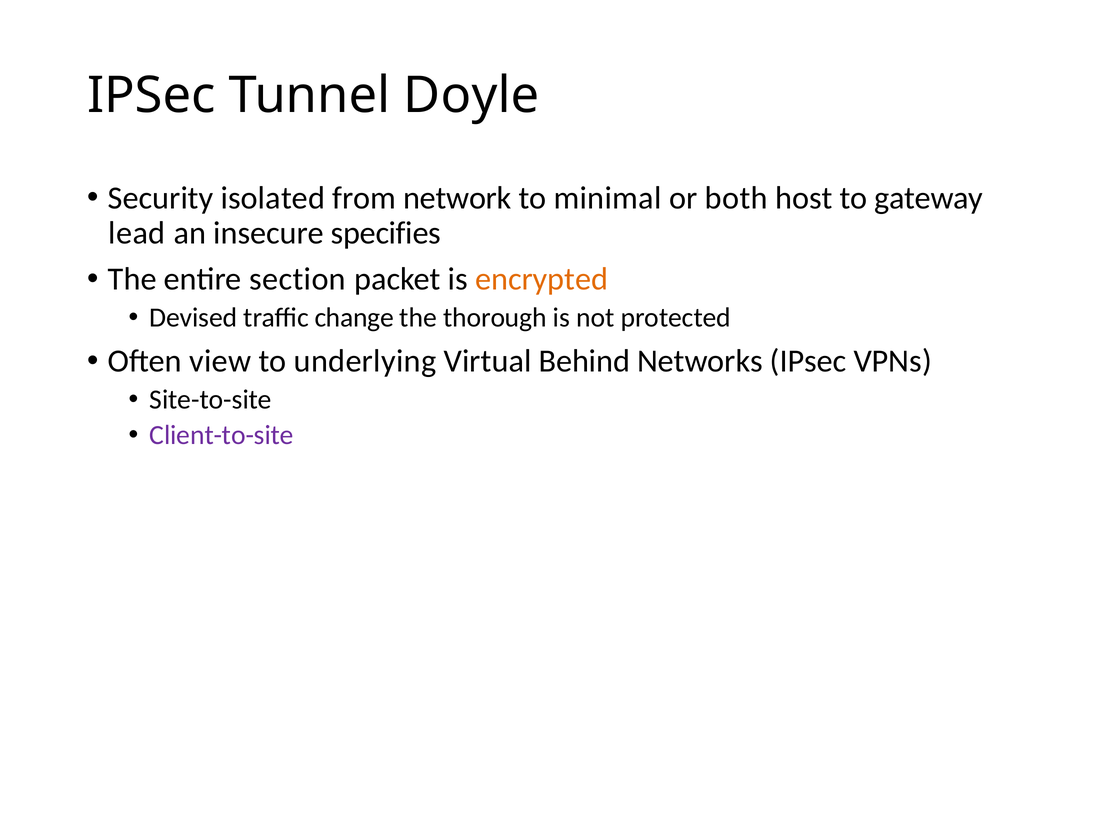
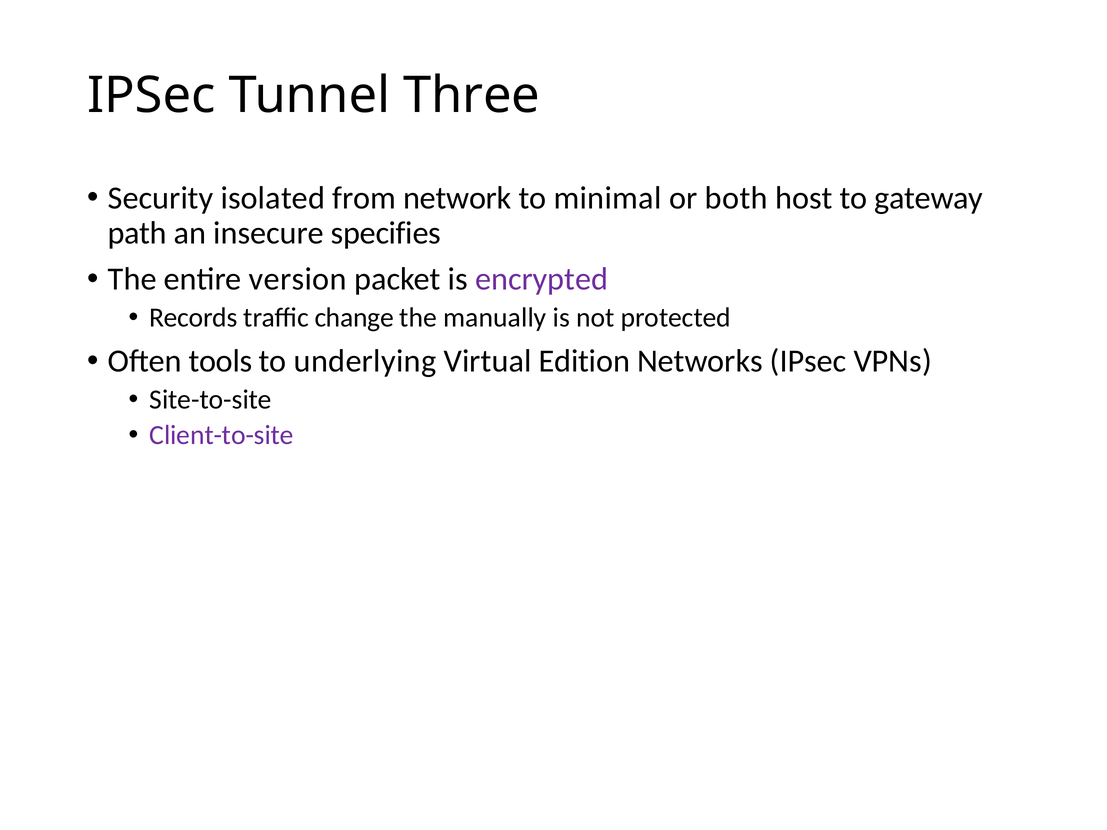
Doyle: Doyle -> Three
lead: lead -> path
section: section -> version
encrypted colour: orange -> purple
Devised: Devised -> Records
thorough: thorough -> manually
view: view -> tools
Behind: Behind -> Edition
